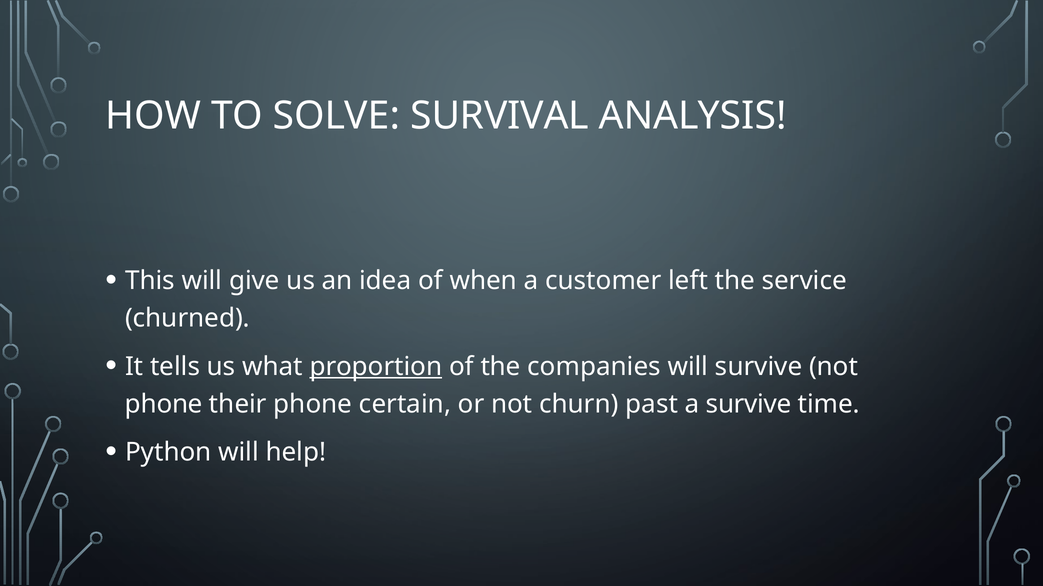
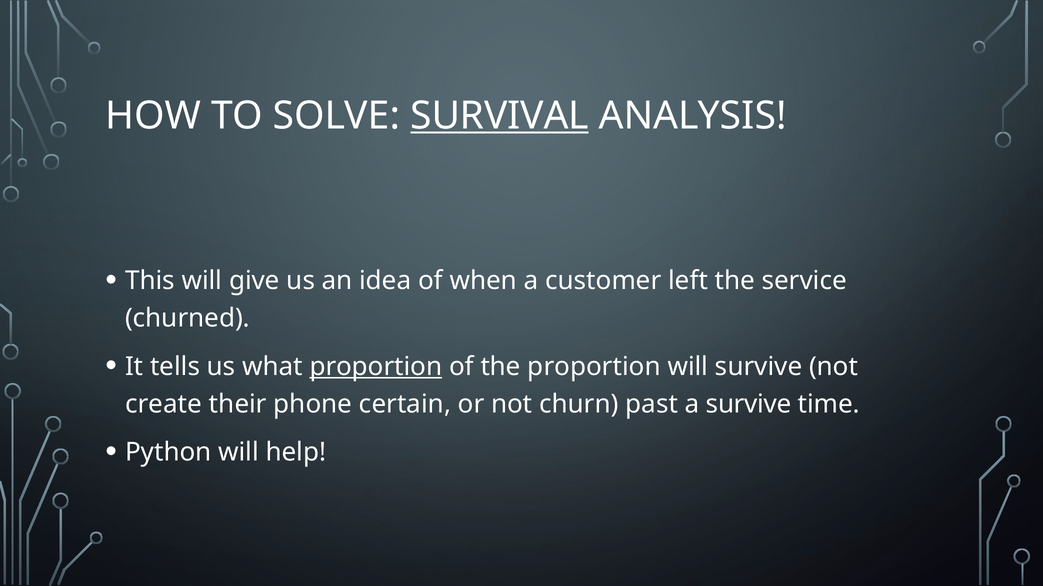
SURVIVAL underline: none -> present
the companies: companies -> proportion
phone at (164, 405): phone -> create
